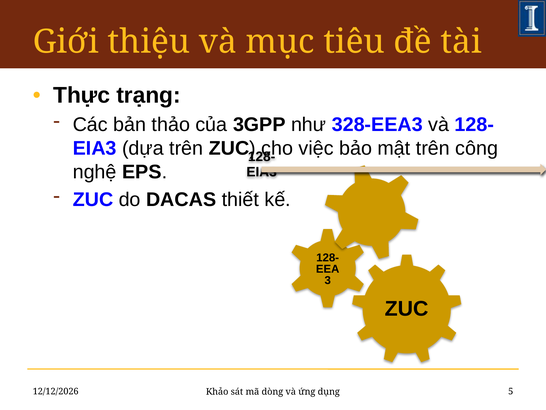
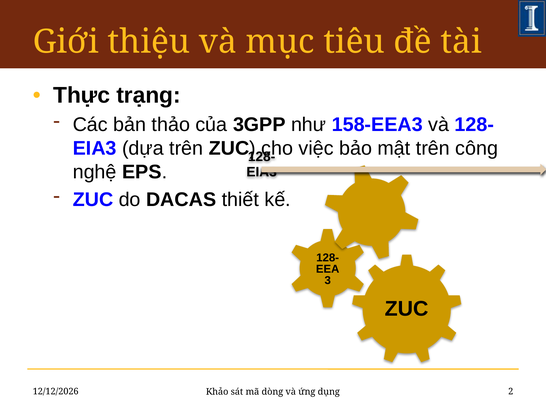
328-EEA3: 328-EEA3 -> 158-EEA3
5: 5 -> 2
